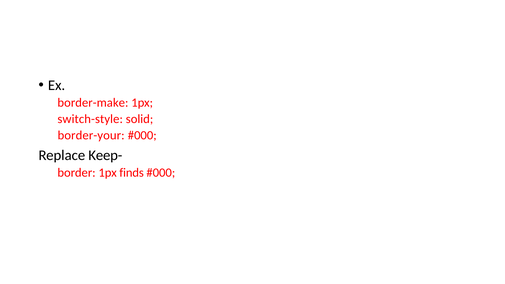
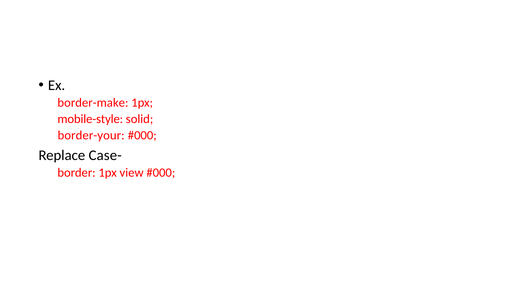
switch-style: switch-style -> mobile-style
Keep-: Keep- -> Case-
finds: finds -> view
